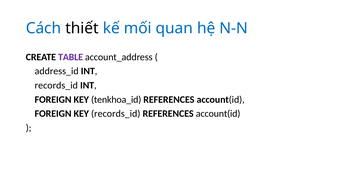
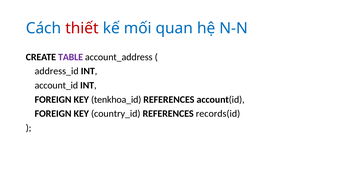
thiết colour: black -> red
records_id at (56, 85): records_id -> account_id
KEY records_id: records_id -> country_id
account(id at (218, 114): account(id -> records(id
